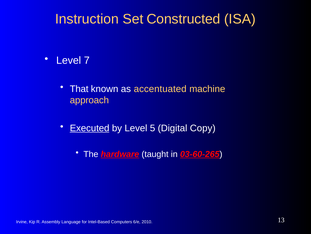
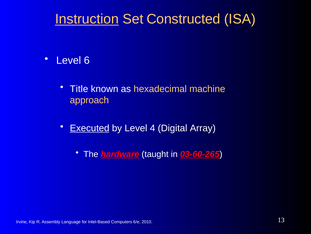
Instruction underline: none -> present
7: 7 -> 6
That: That -> Title
accentuated: accentuated -> hexadecimal
5: 5 -> 4
Copy: Copy -> Array
